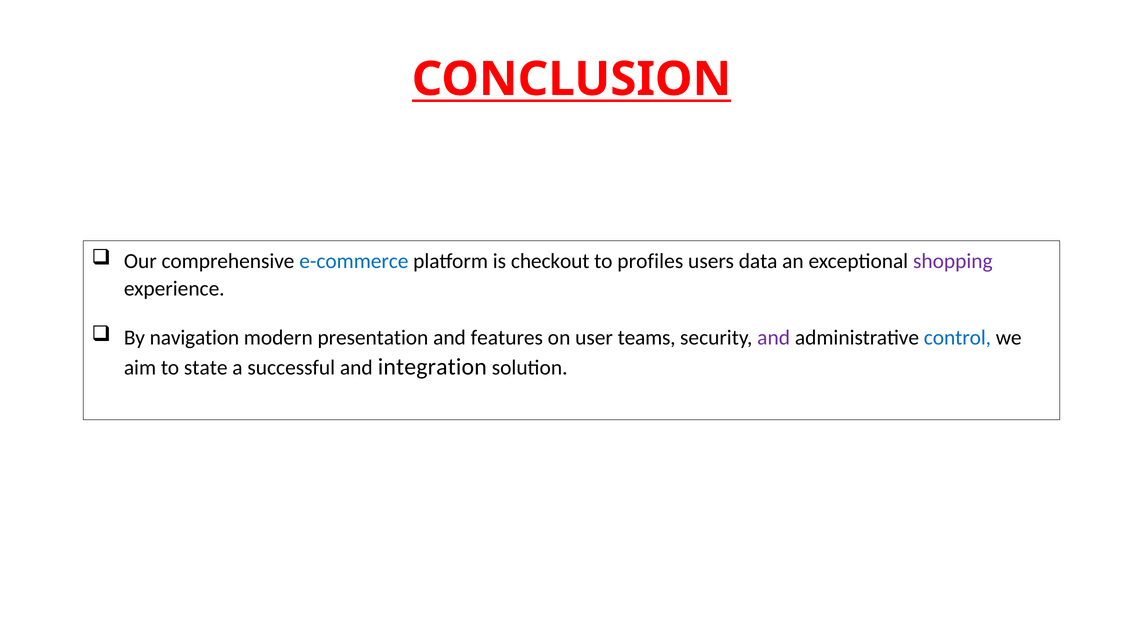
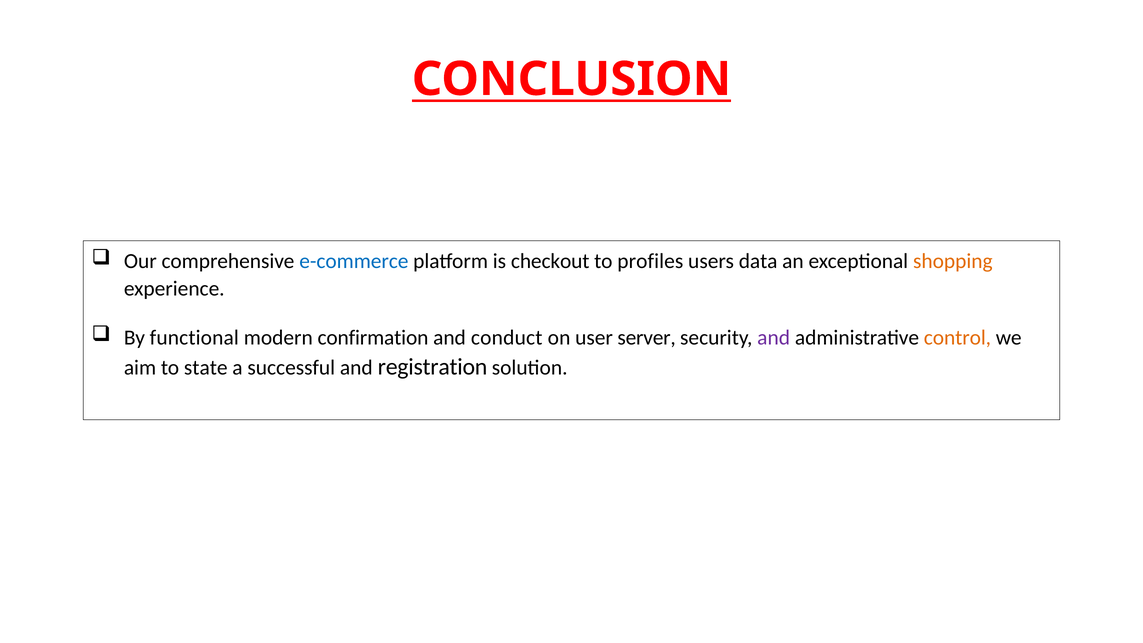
shopping colour: purple -> orange
navigation: navigation -> functional
presentation: presentation -> confirmation
features: features -> conduct
teams: teams -> server
control colour: blue -> orange
integration: integration -> registration
